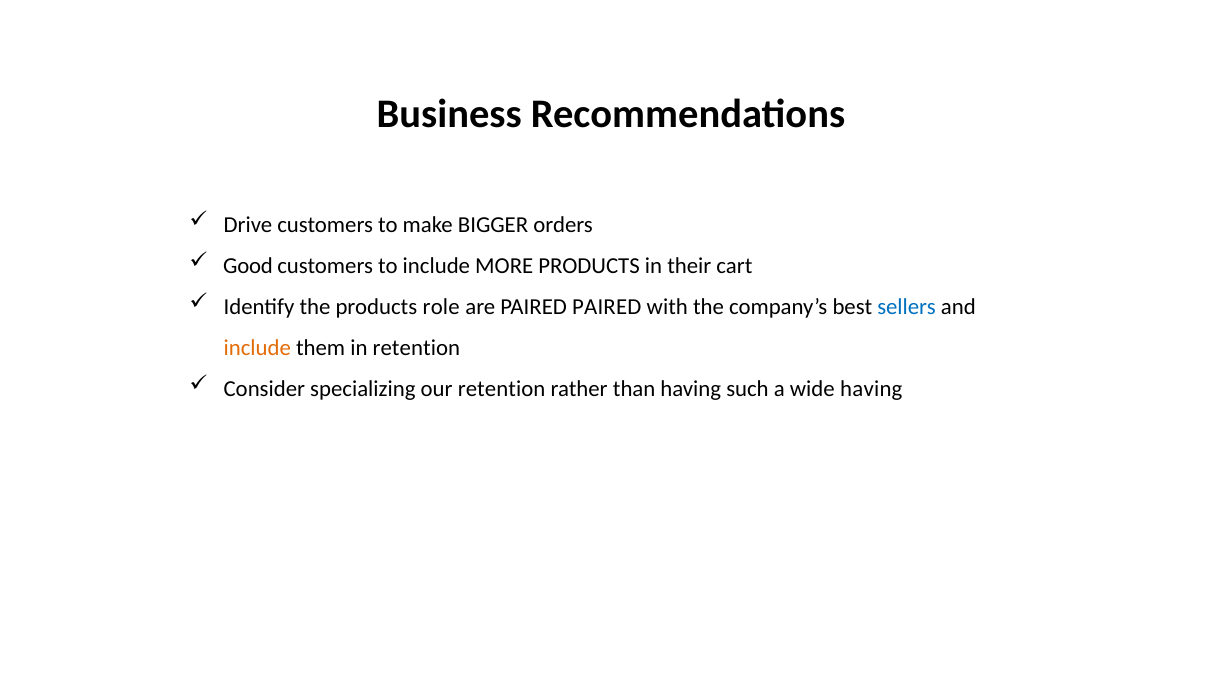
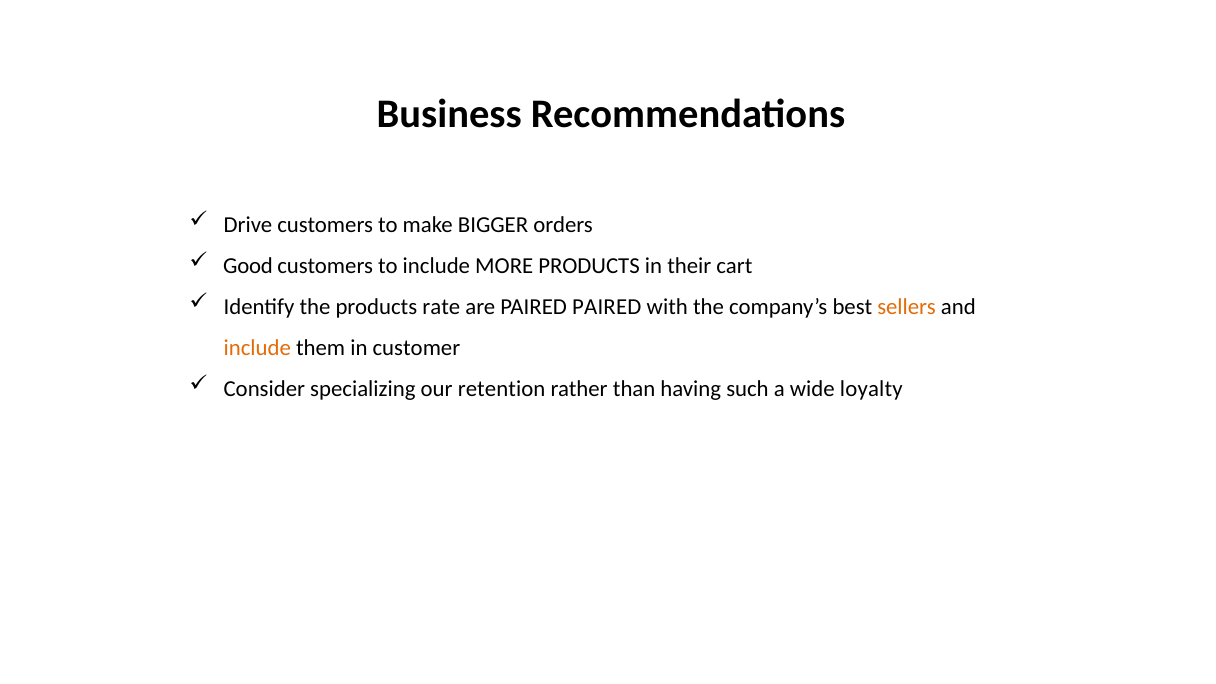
role: role -> rate
sellers colour: blue -> orange
in retention: retention -> customer
wide having: having -> loyalty
